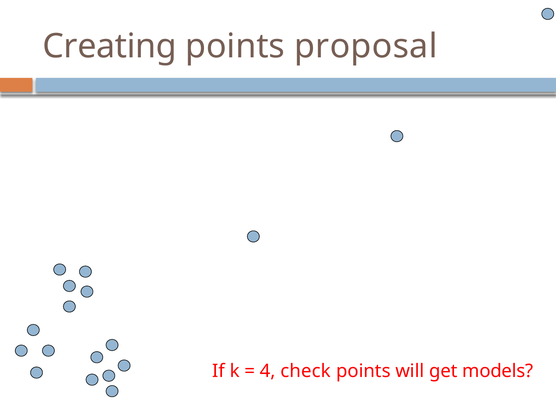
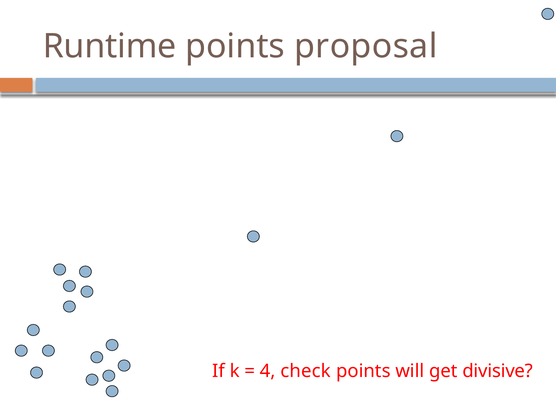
Creating: Creating -> Runtime
models: models -> divisive
